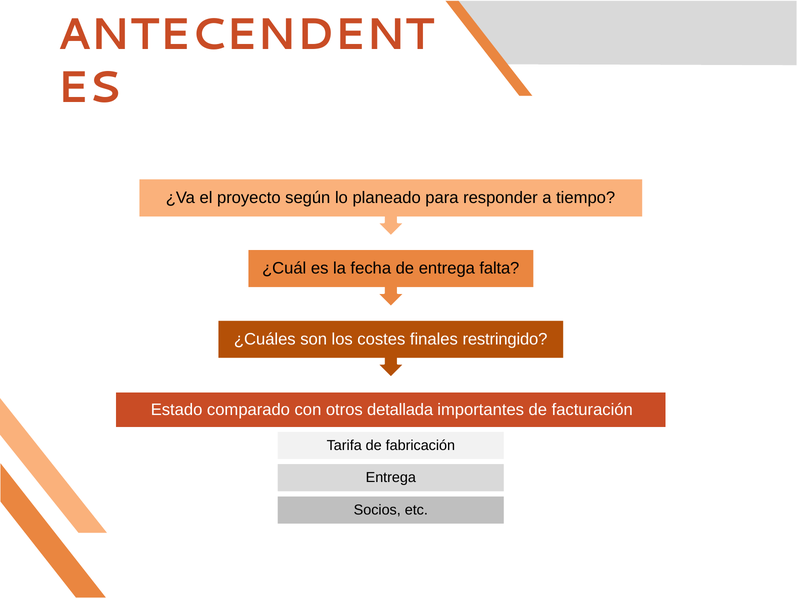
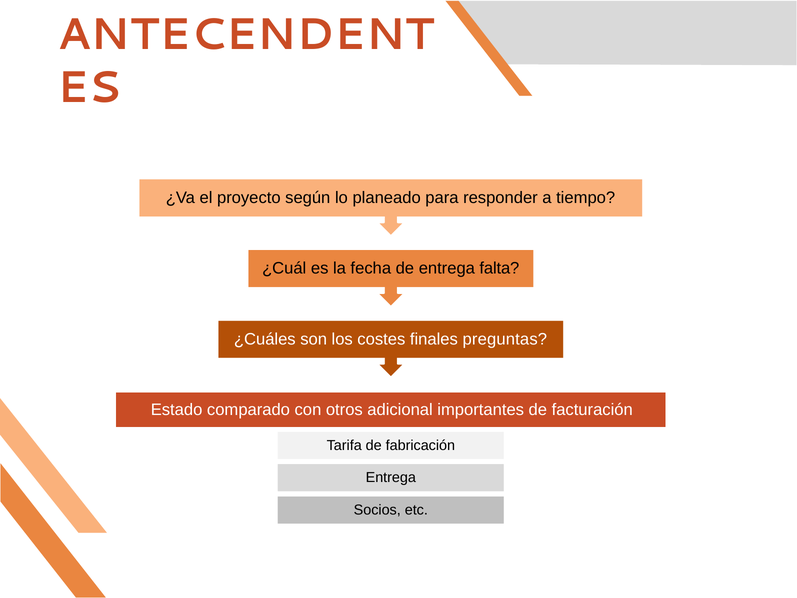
restringido: restringido -> preguntas
detallada: detallada -> adicional
